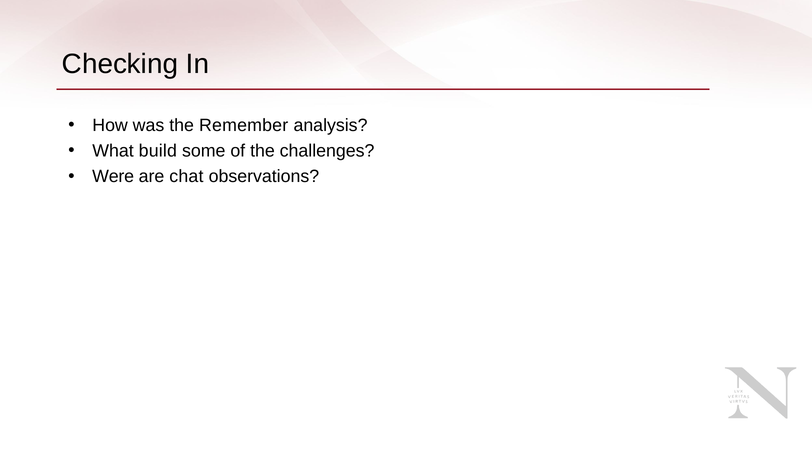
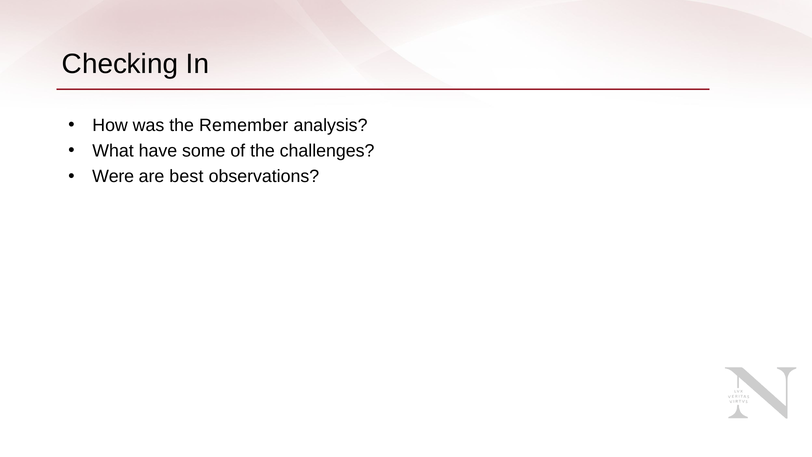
build: build -> have
chat: chat -> best
